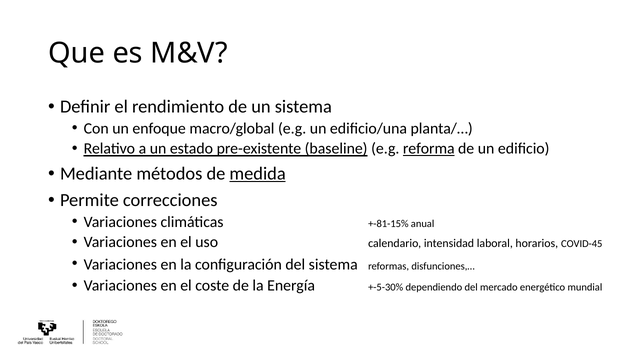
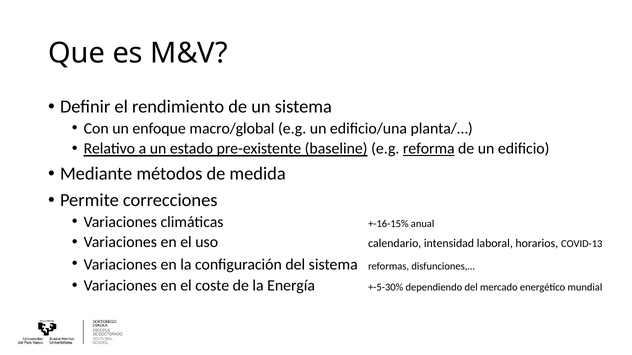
medida underline: present -> none
+-81-15%: +-81-15% -> +-16-15%
COVID-45: COVID-45 -> COVID-13
